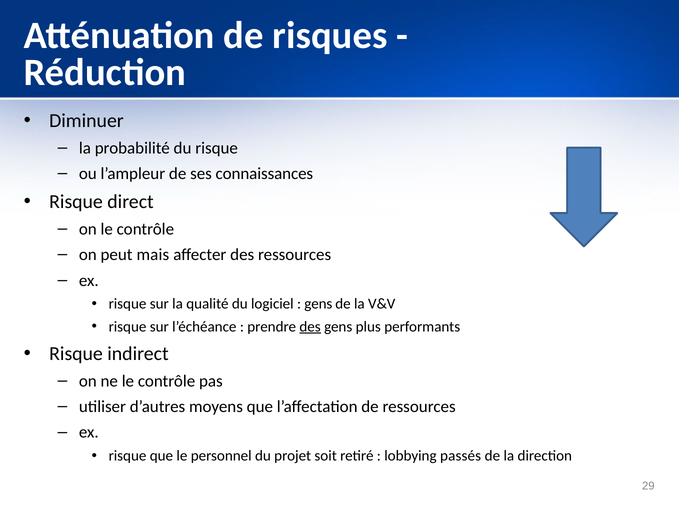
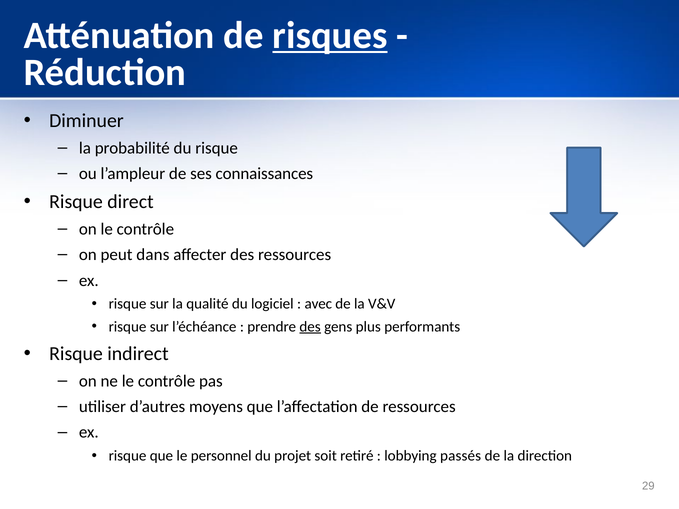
risques underline: none -> present
mais: mais -> dans
gens at (318, 304): gens -> avec
